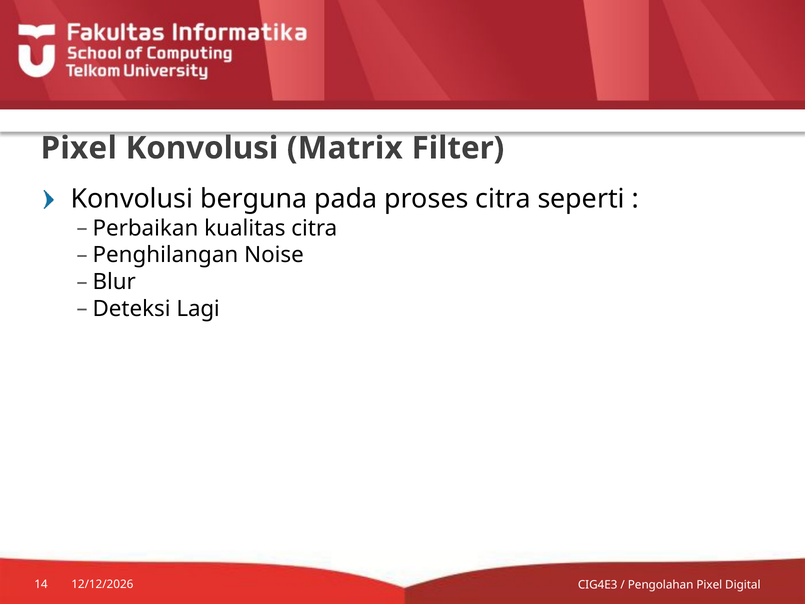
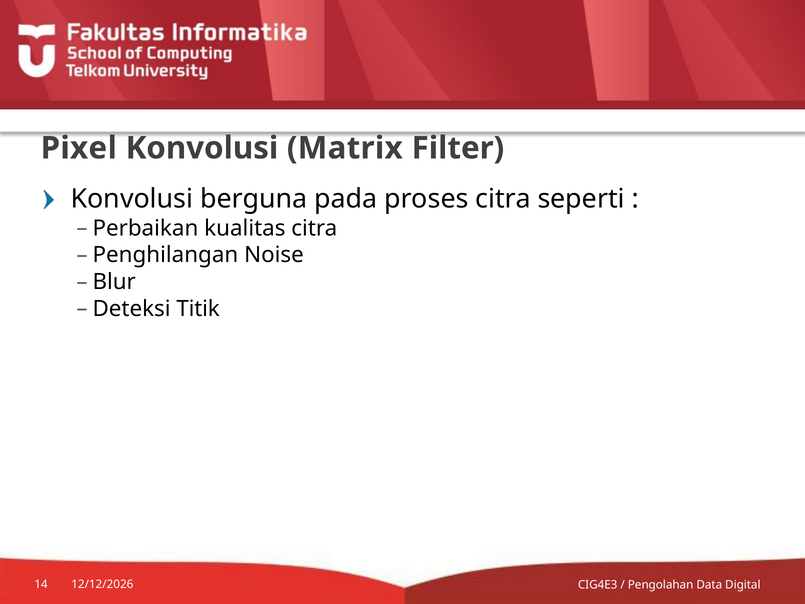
Lagi: Lagi -> Titik
Pixel at (709, 585): Pixel -> Data
